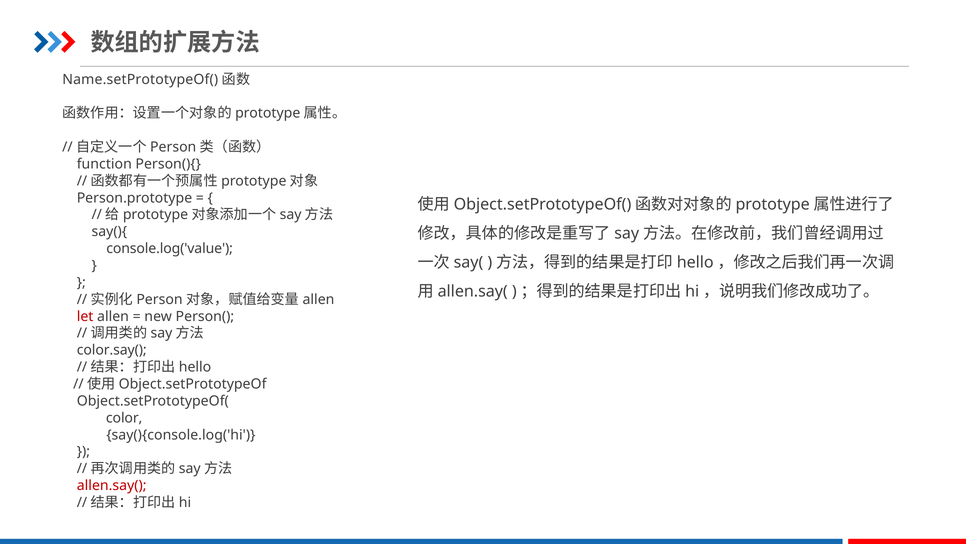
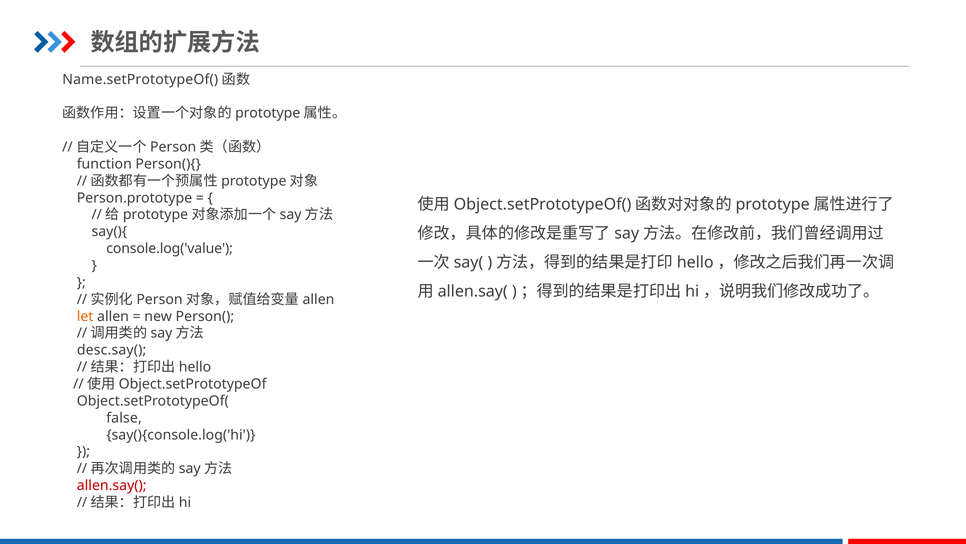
let colour: red -> orange
color.say(: color.say( -> desc.say(
color: color -> false
